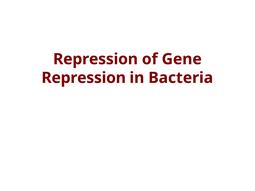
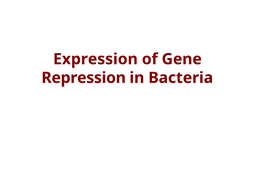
Repression at (96, 59): Repression -> Expression
